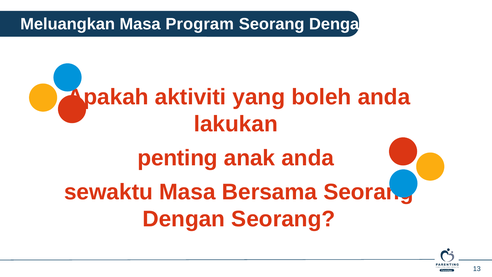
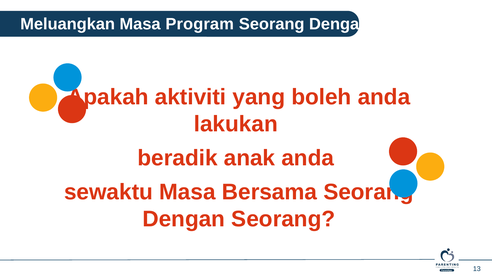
penting: penting -> beradik
